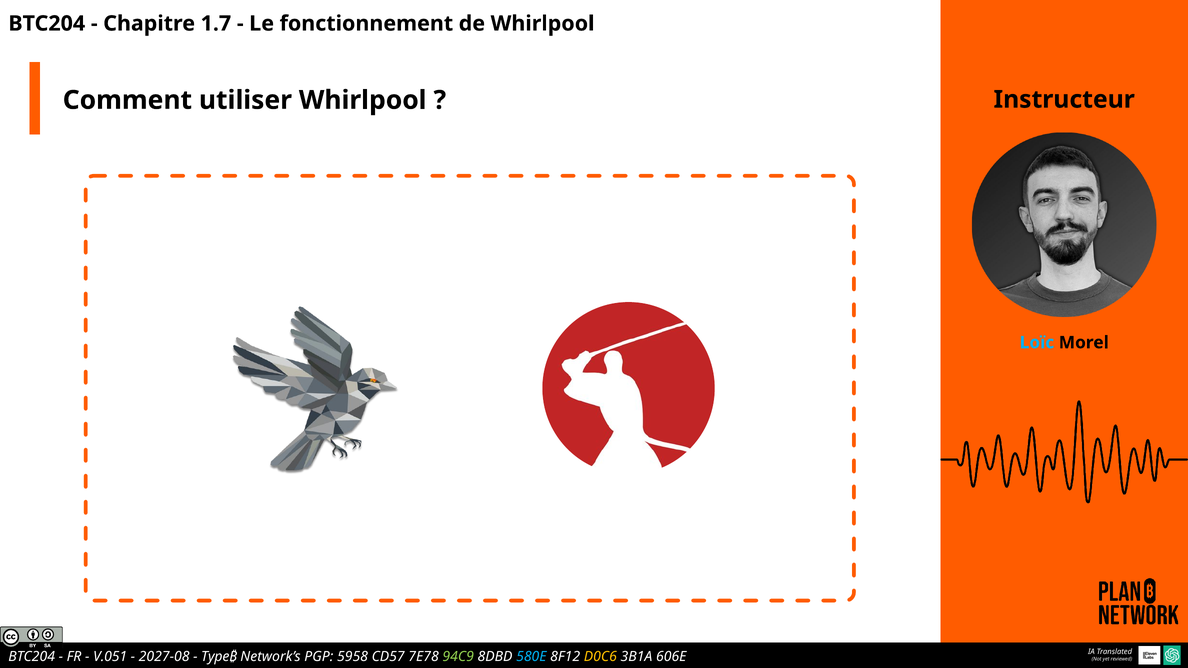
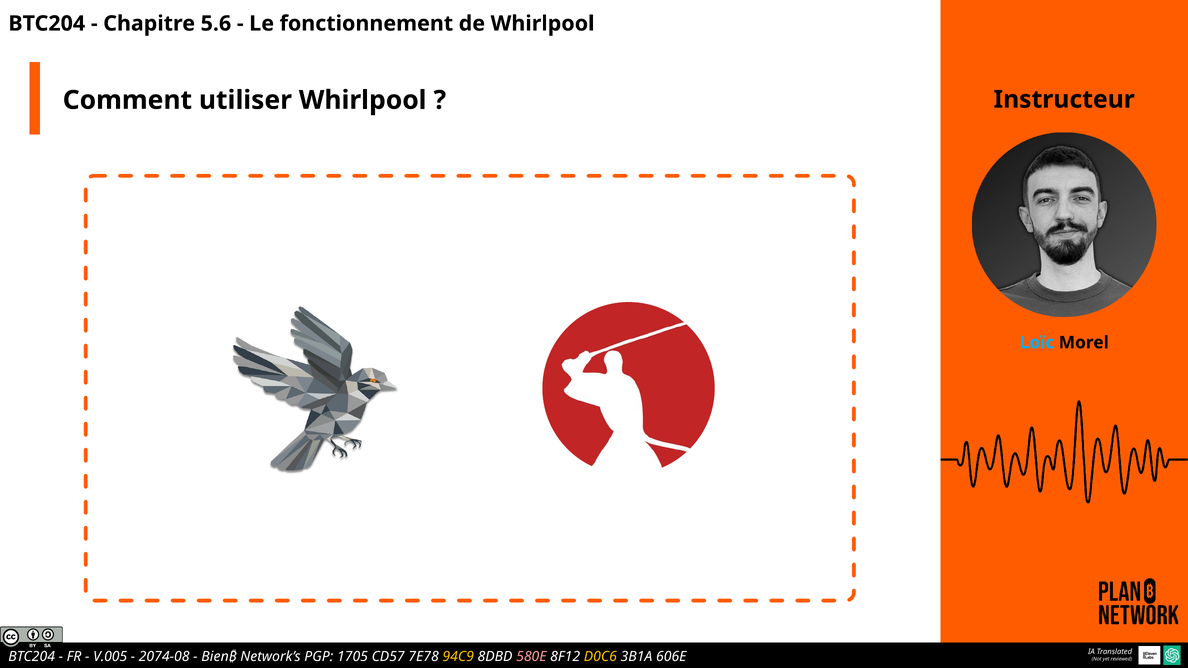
1.7: 1.7 -> 5.6
V.051: V.051 -> V.005
2027-08: 2027-08 -> 2074-08
Type₿: Type₿ -> Bien₿
5958: 5958 -> 1705
94C9 colour: light green -> yellow
580E colour: light blue -> pink
